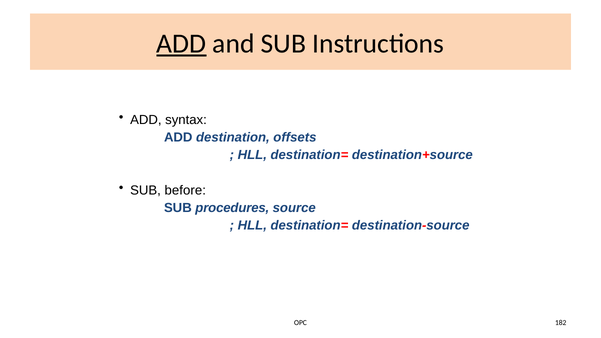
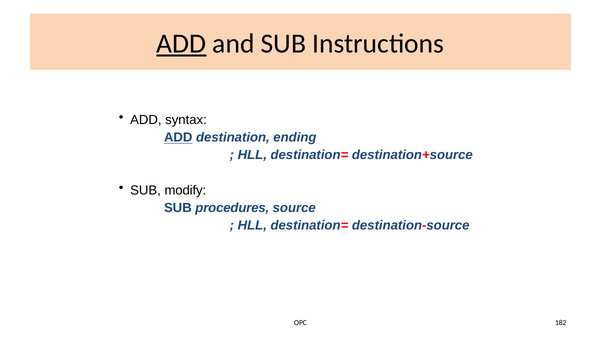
ADD at (178, 138) underline: none -> present
offsets: offsets -> ending
before: before -> modify
